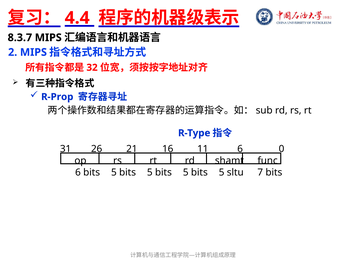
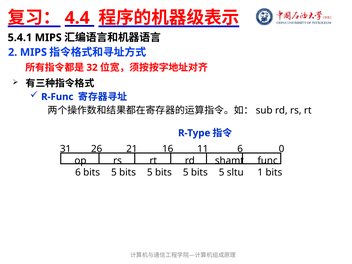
8.3.7: 8.3.7 -> 5.4.1
R-Prop: R-Prop -> R-Func
7: 7 -> 1
